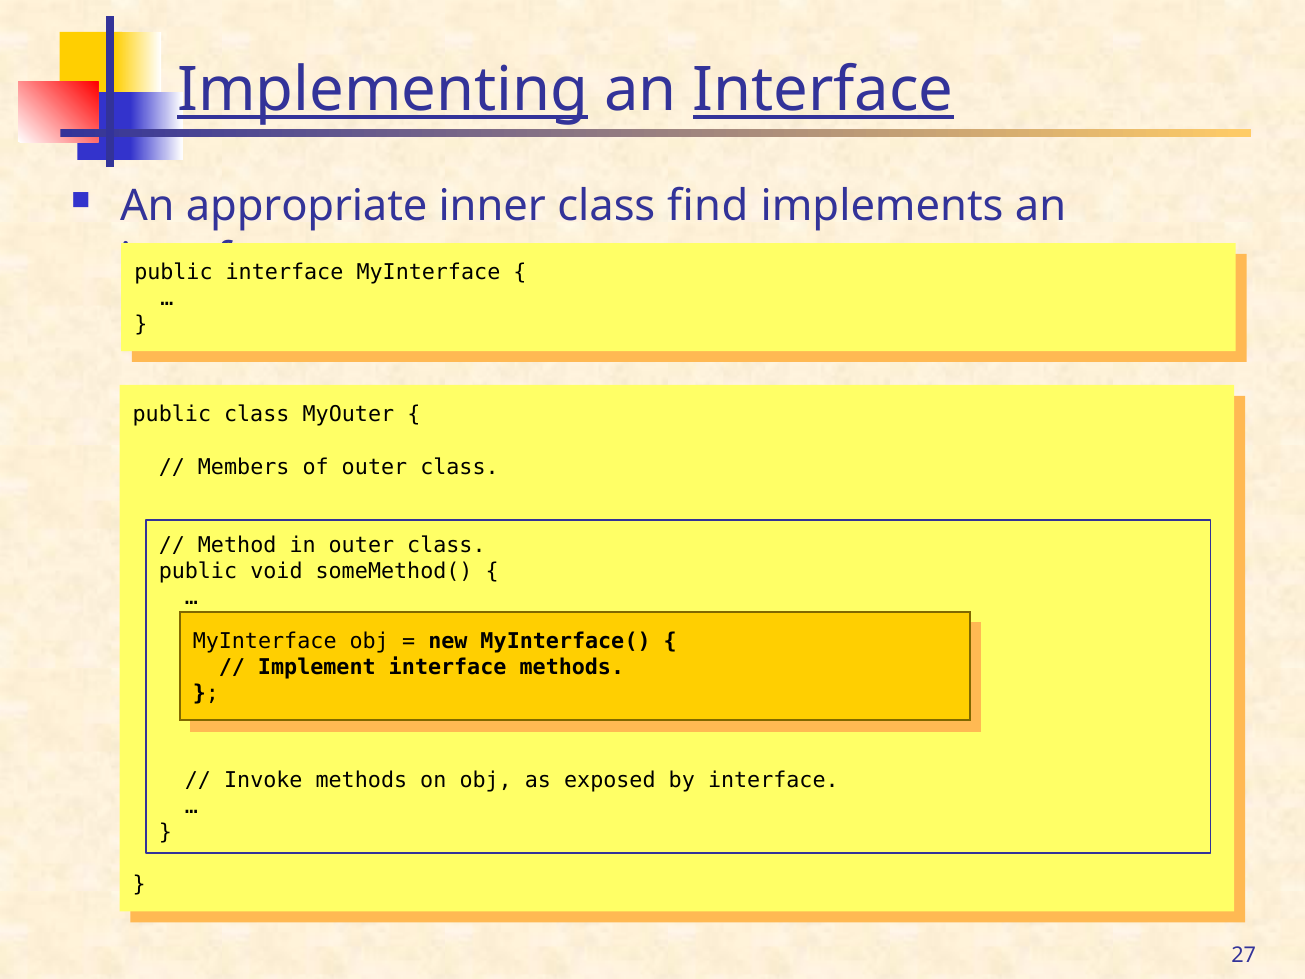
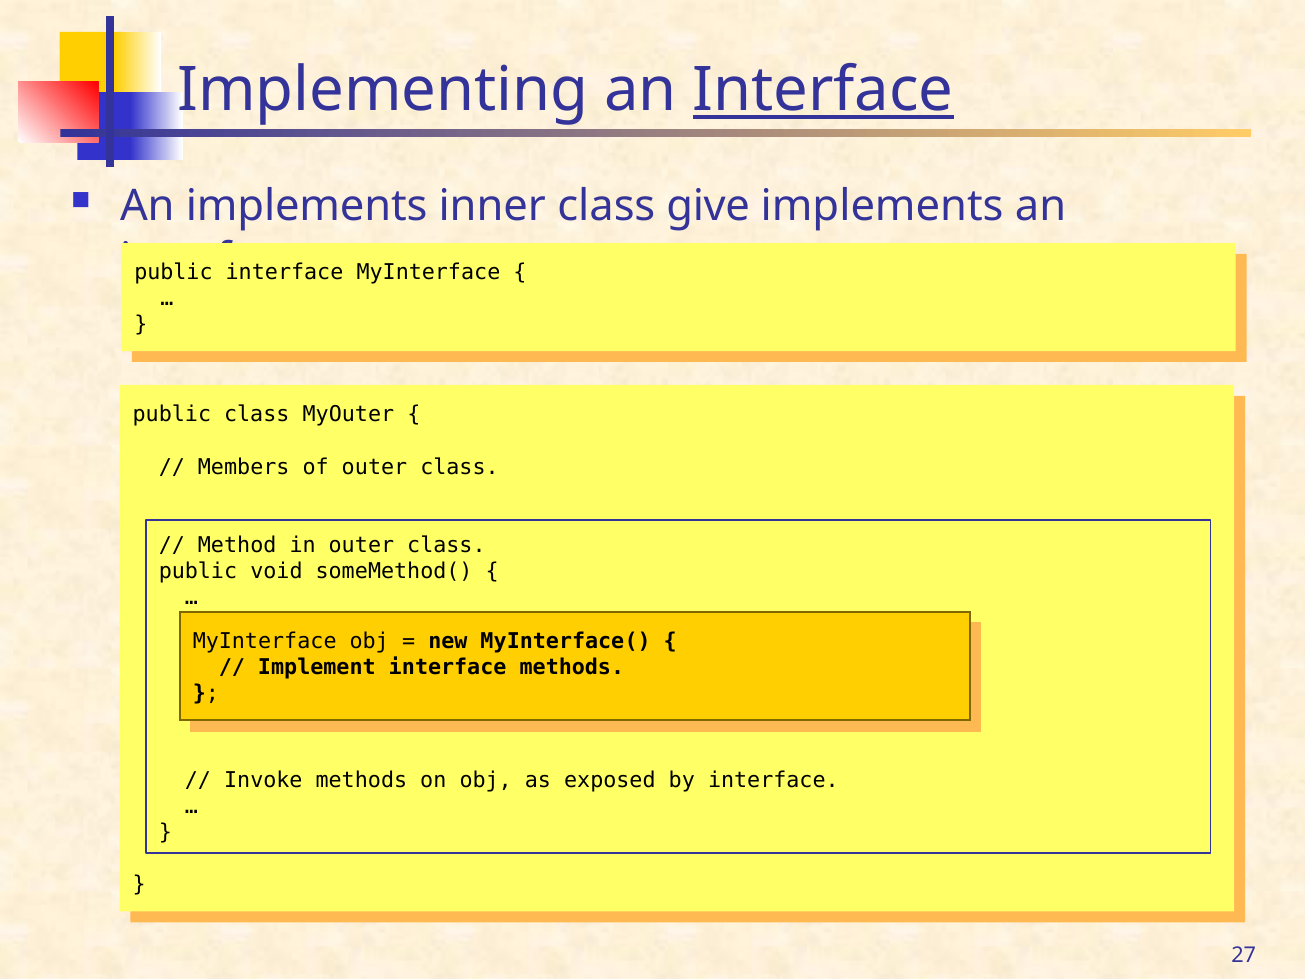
Implementing underline: present -> none
An appropriate: appropriate -> implements
find: find -> give
